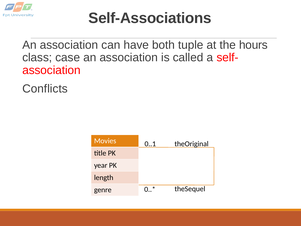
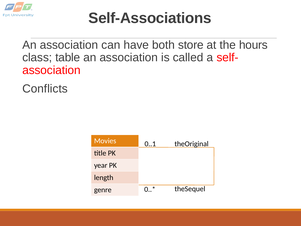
tuple: tuple -> store
case: case -> table
